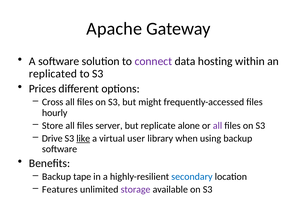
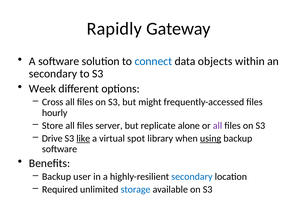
Apache: Apache -> Rapidly
connect colour: purple -> blue
hosting: hosting -> objects
replicated at (53, 74): replicated -> secondary
Prices: Prices -> Week
user: user -> spot
using underline: none -> present
tape: tape -> user
Features: Features -> Required
storage colour: purple -> blue
